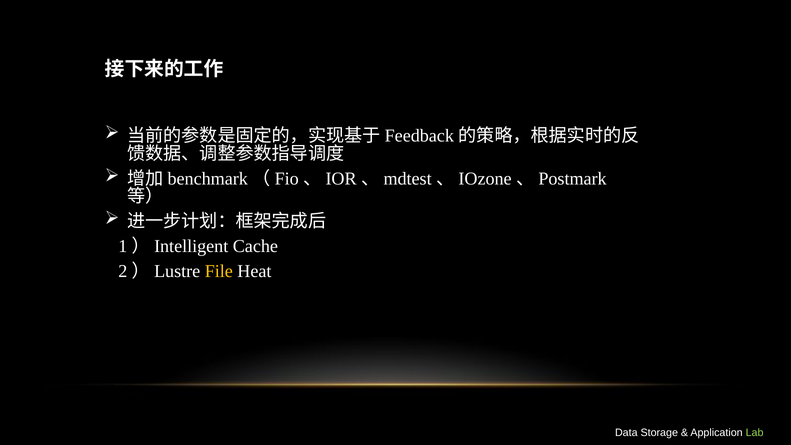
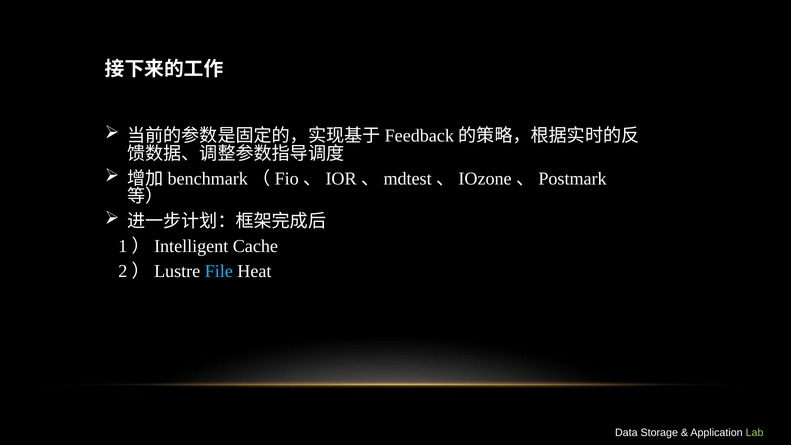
File colour: yellow -> light blue
